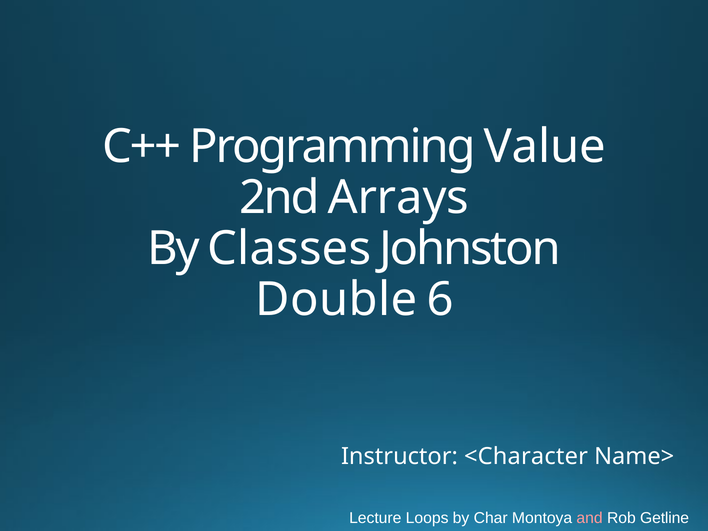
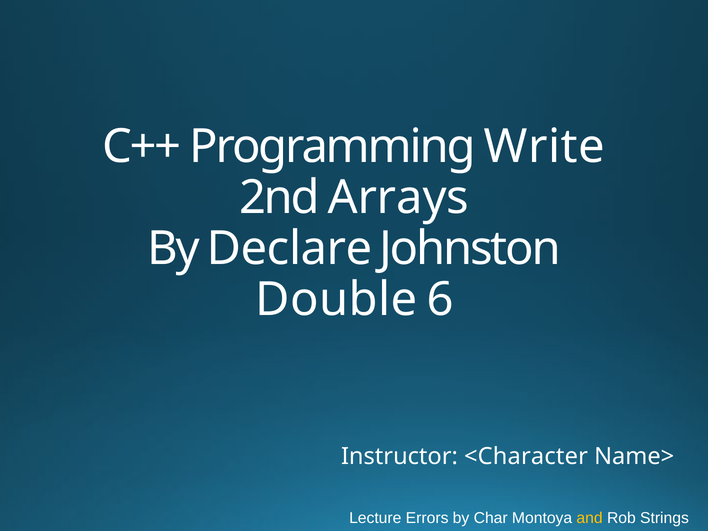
Value: Value -> Write
Classes: Classes -> Declare
Loops: Loops -> Errors
and colour: pink -> yellow
Getline: Getline -> Strings
